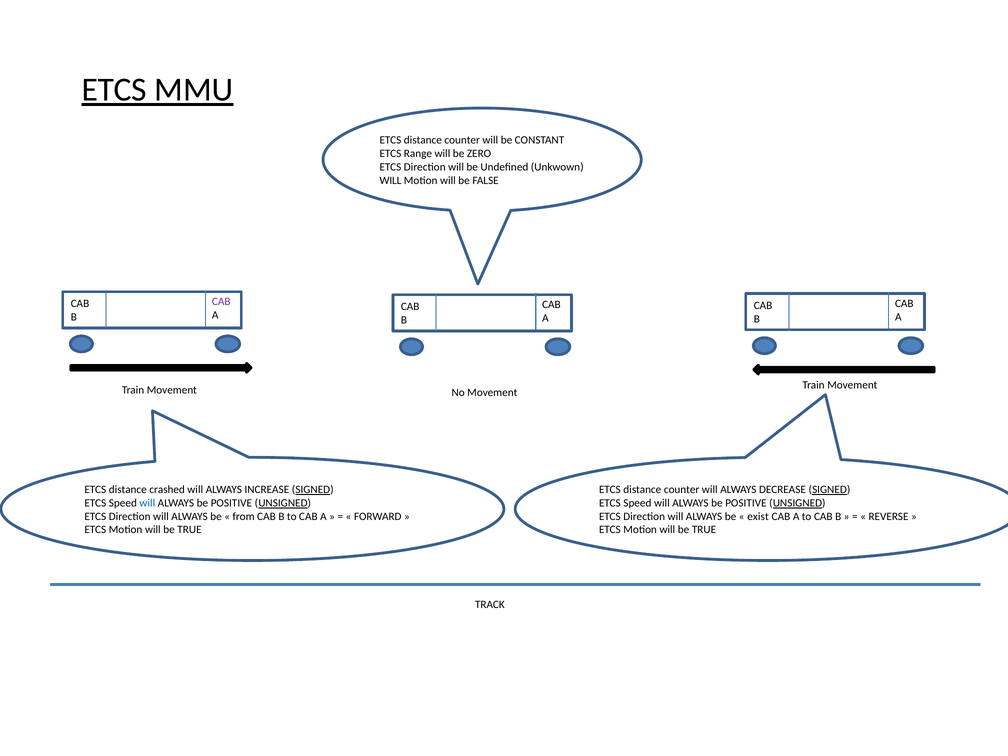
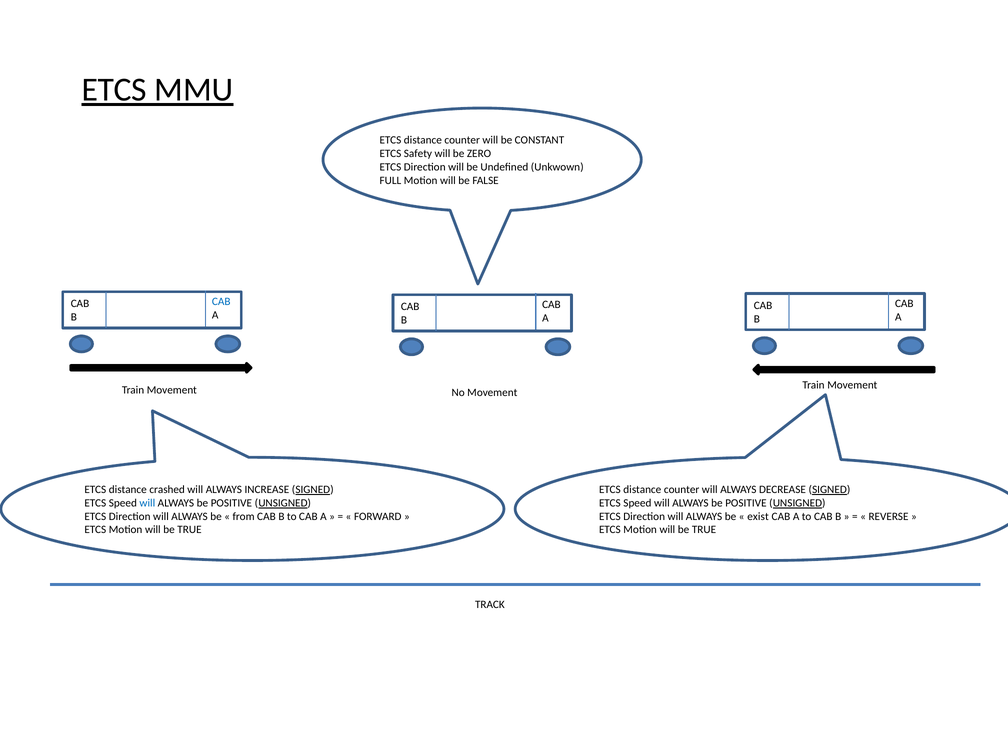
Range: Range -> Safety
WILL at (390, 181): WILL -> FULL
CAB at (221, 302) colour: purple -> blue
